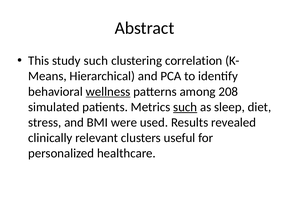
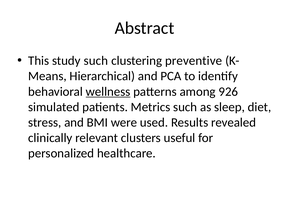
correlation: correlation -> preventive
208: 208 -> 926
such at (185, 107) underline: present -> none
